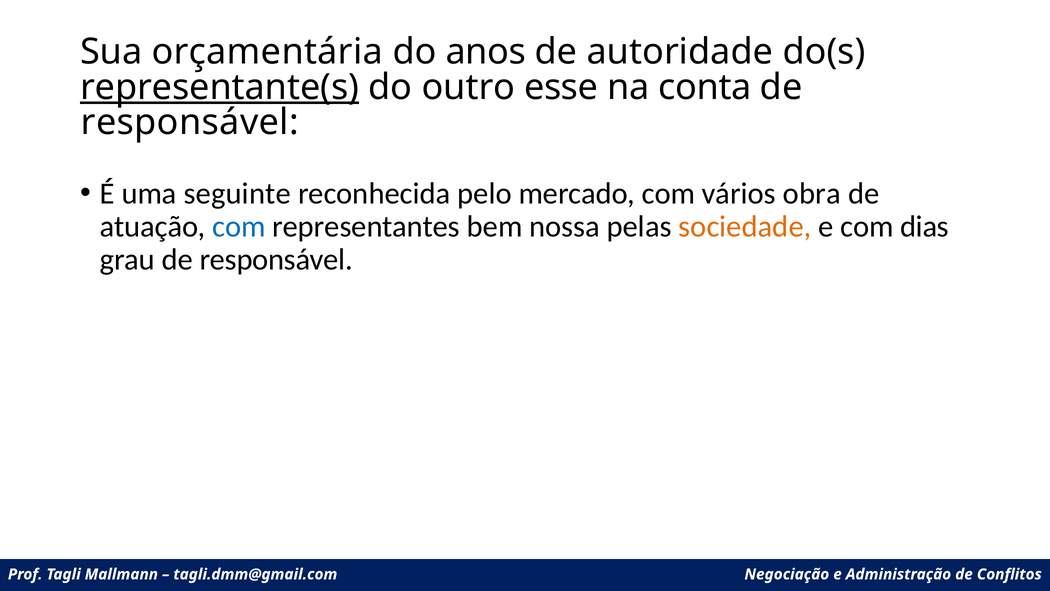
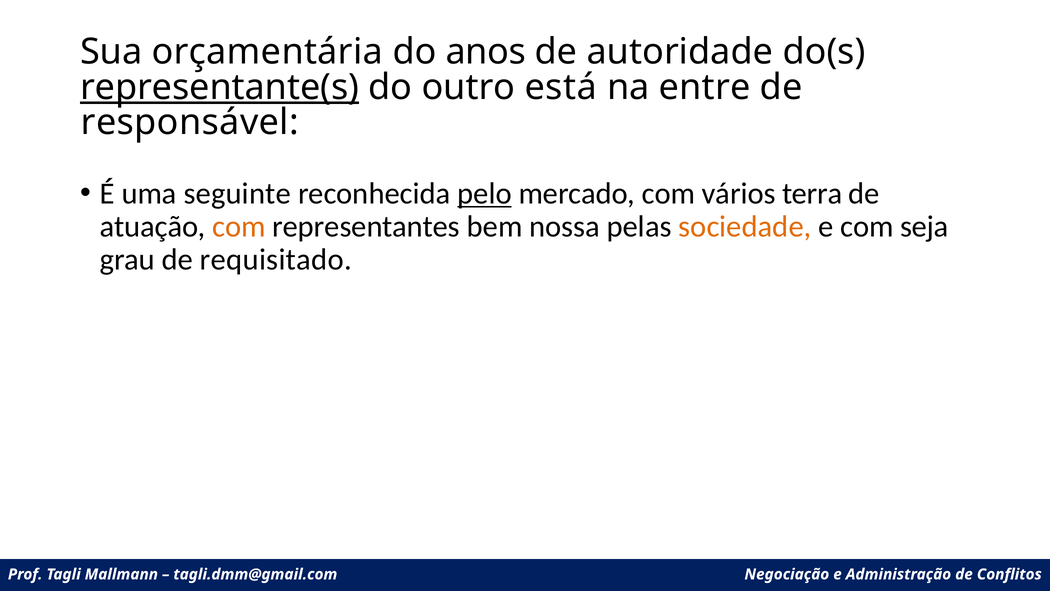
esse: esse -> está
conta: conta -> entre
pelo underline: none -> present
obra: obra -> terra
com at (239, 226) colour: blue -> orange
dias: dias -> seja
grau de responsável: responsável -> requisitado
